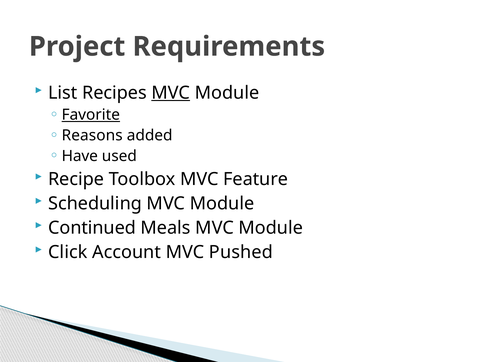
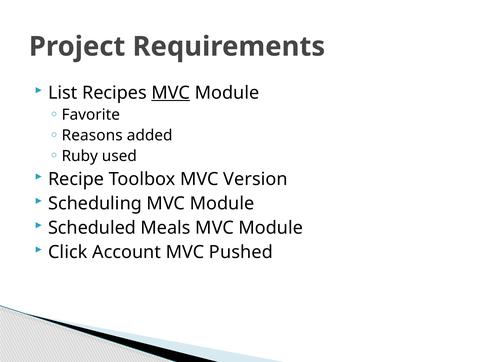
Favorite underline: present -> none
Have: Have -> Ruby
Feature: Feature -> Version
Continued: Continued -> Scheduled
